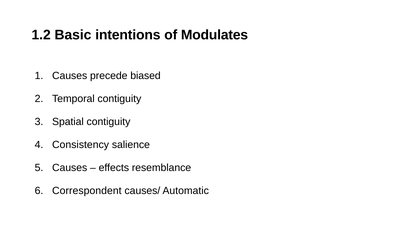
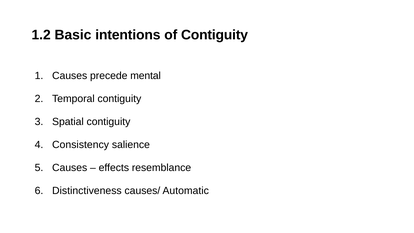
of Modulates: Modulates -> Contiguity
biased: biased -> mental
Correspondent: Correspondent -> Distinctiveness
